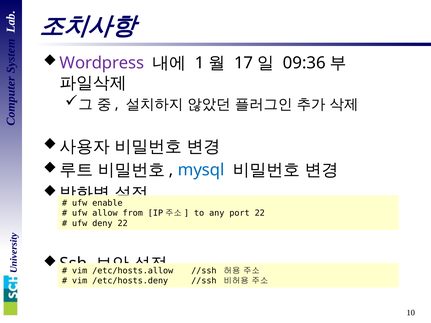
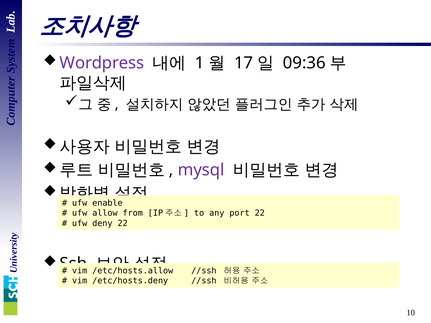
mysql colour: blue -> purple
